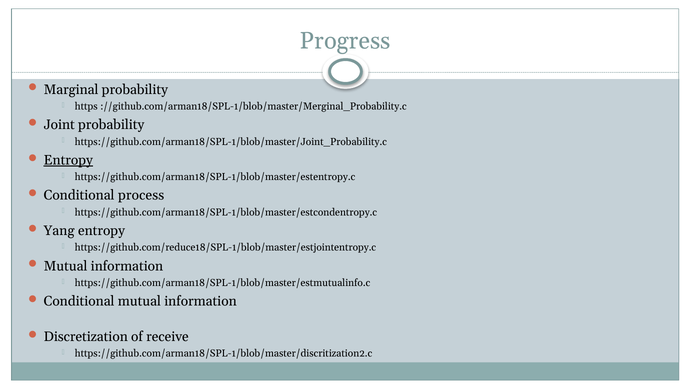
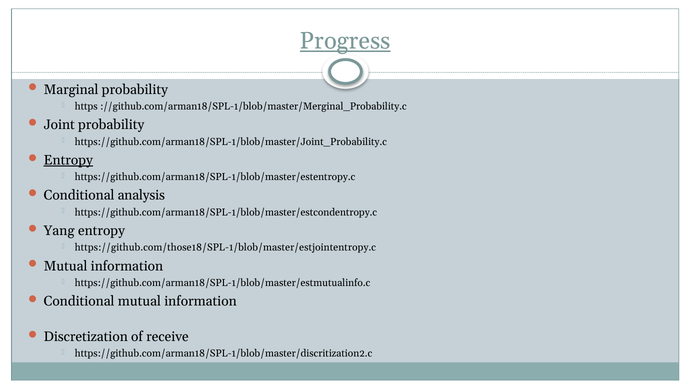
Progress underline: none -> present
process: process -> analysis
https://github.com/reduce18/SPL-1/blob/master/estjointentropy.c: https://github.com/reduce18/SPL-1/blob/master/estjointentropy.c -> https://github.com/those18/SPL-1/blob/master/estjointentropy.c
